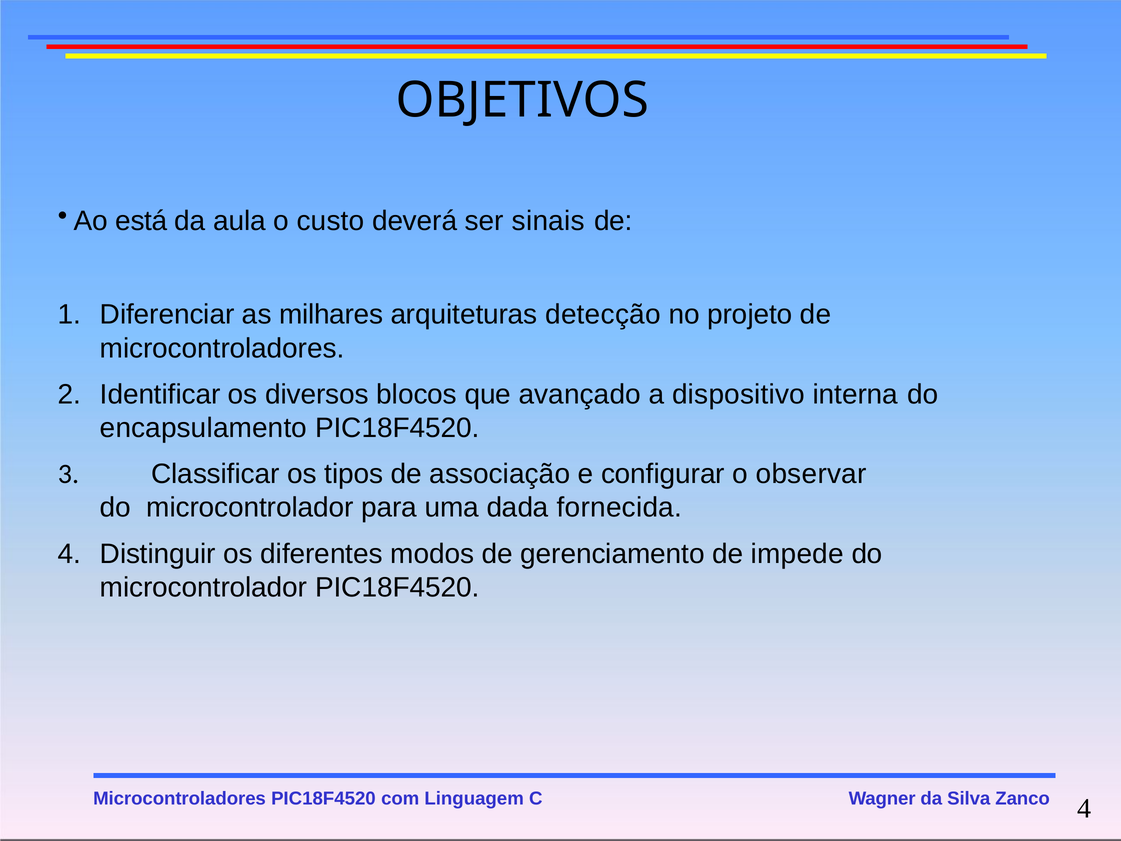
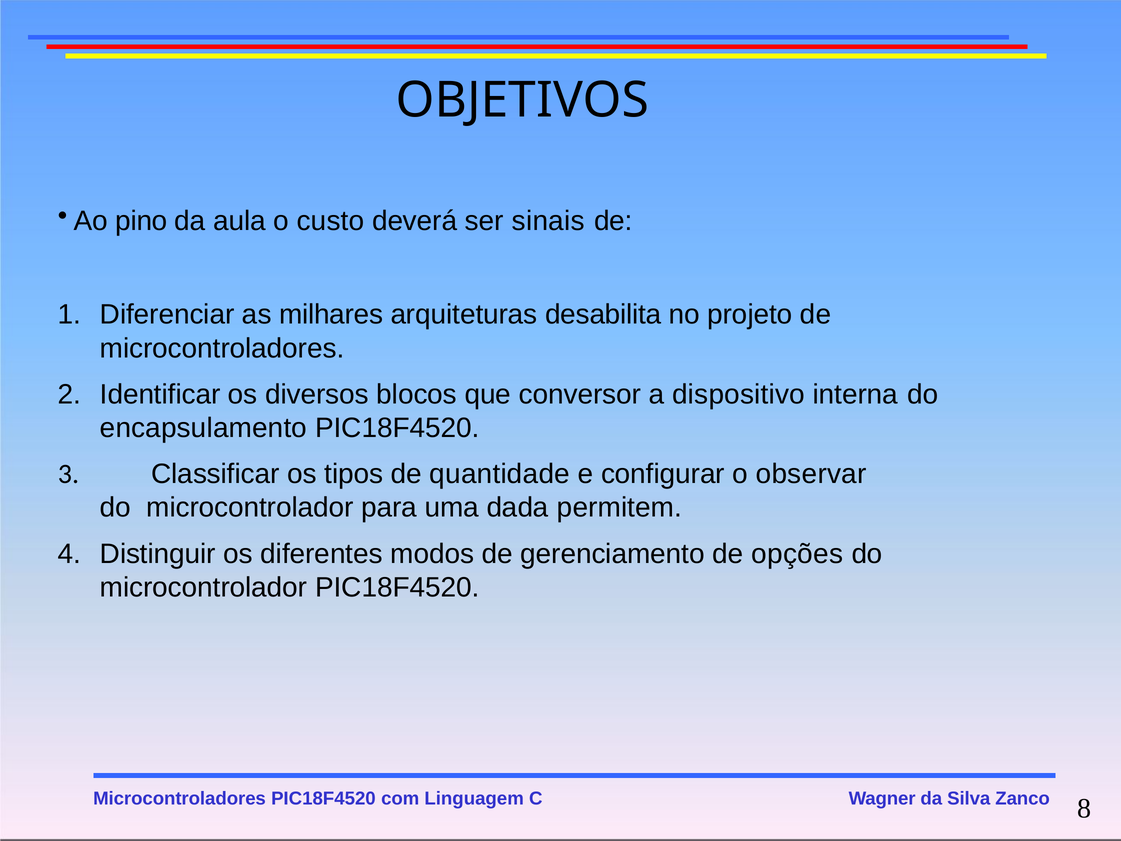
está: está -> pino
detecção: detecção -> desabilita
avançado: avançado -> conversor
associação: associação -> quantidade
fornecida: fornecida -> permitem
impede: impede -> opções
Zanco 4: 4 -> 8
